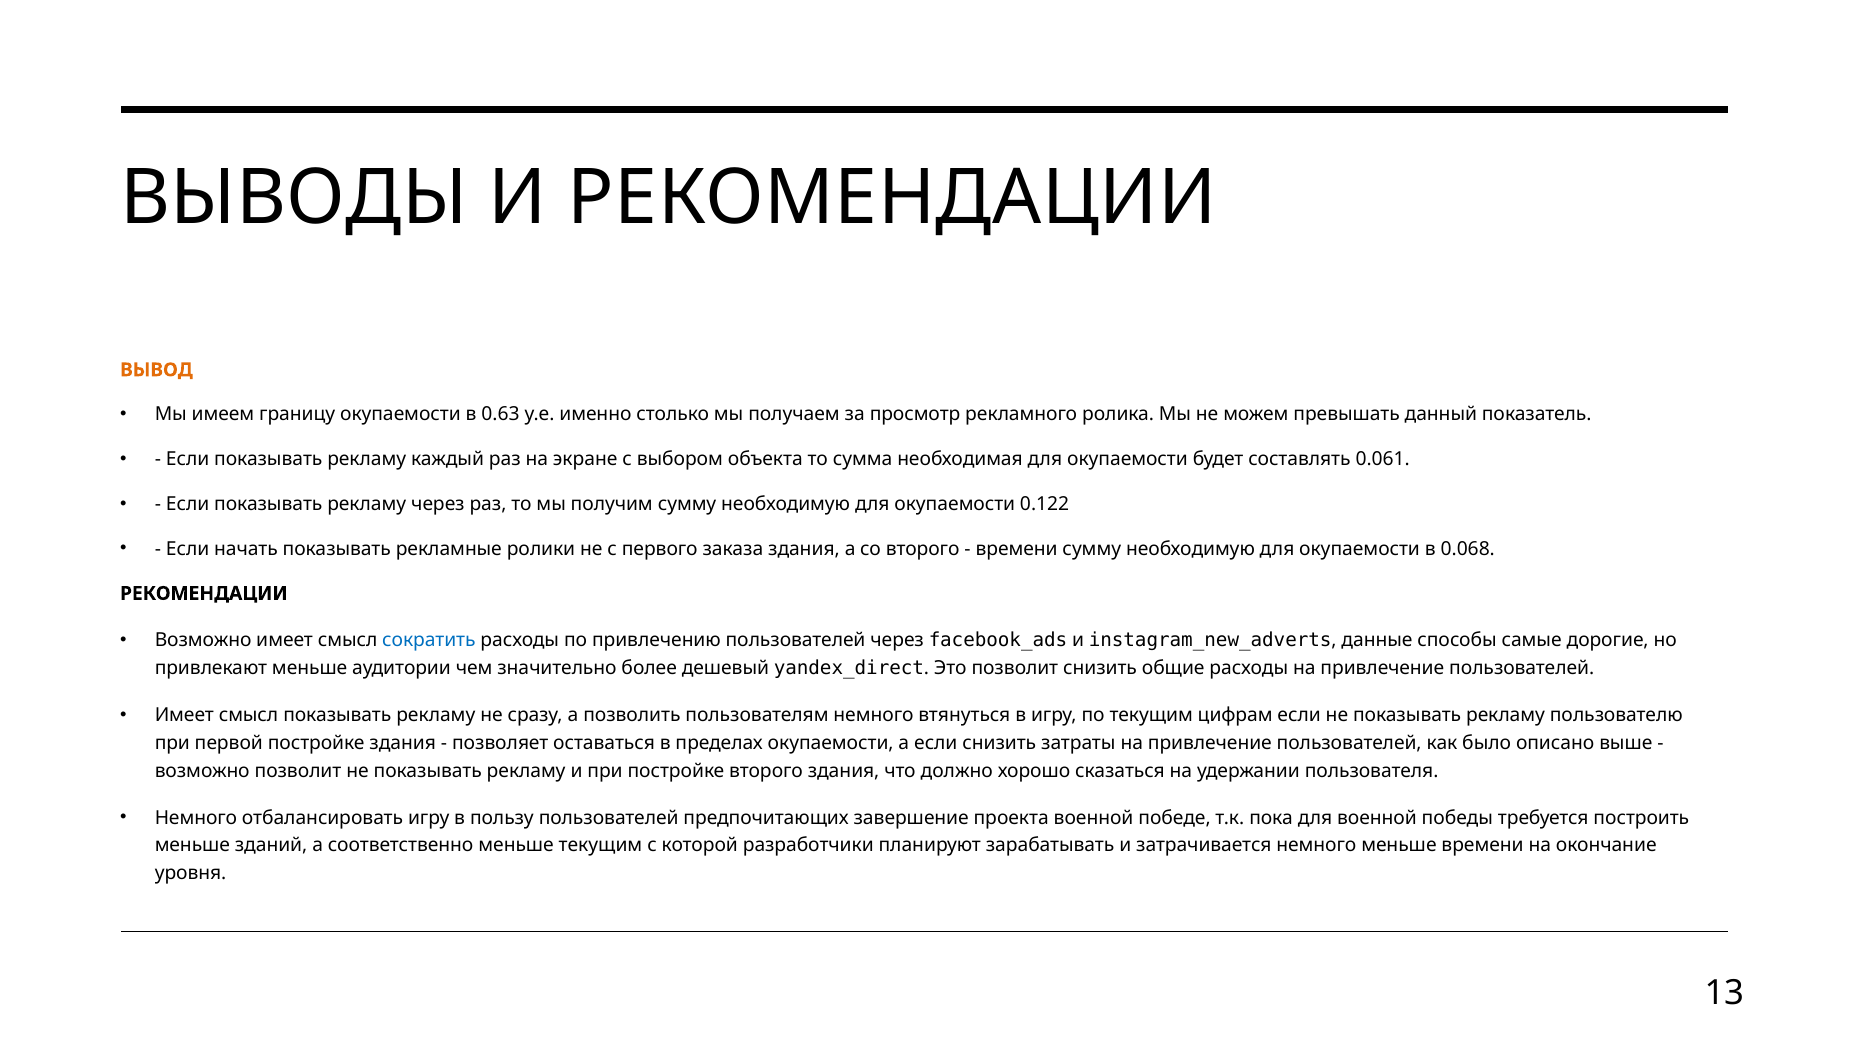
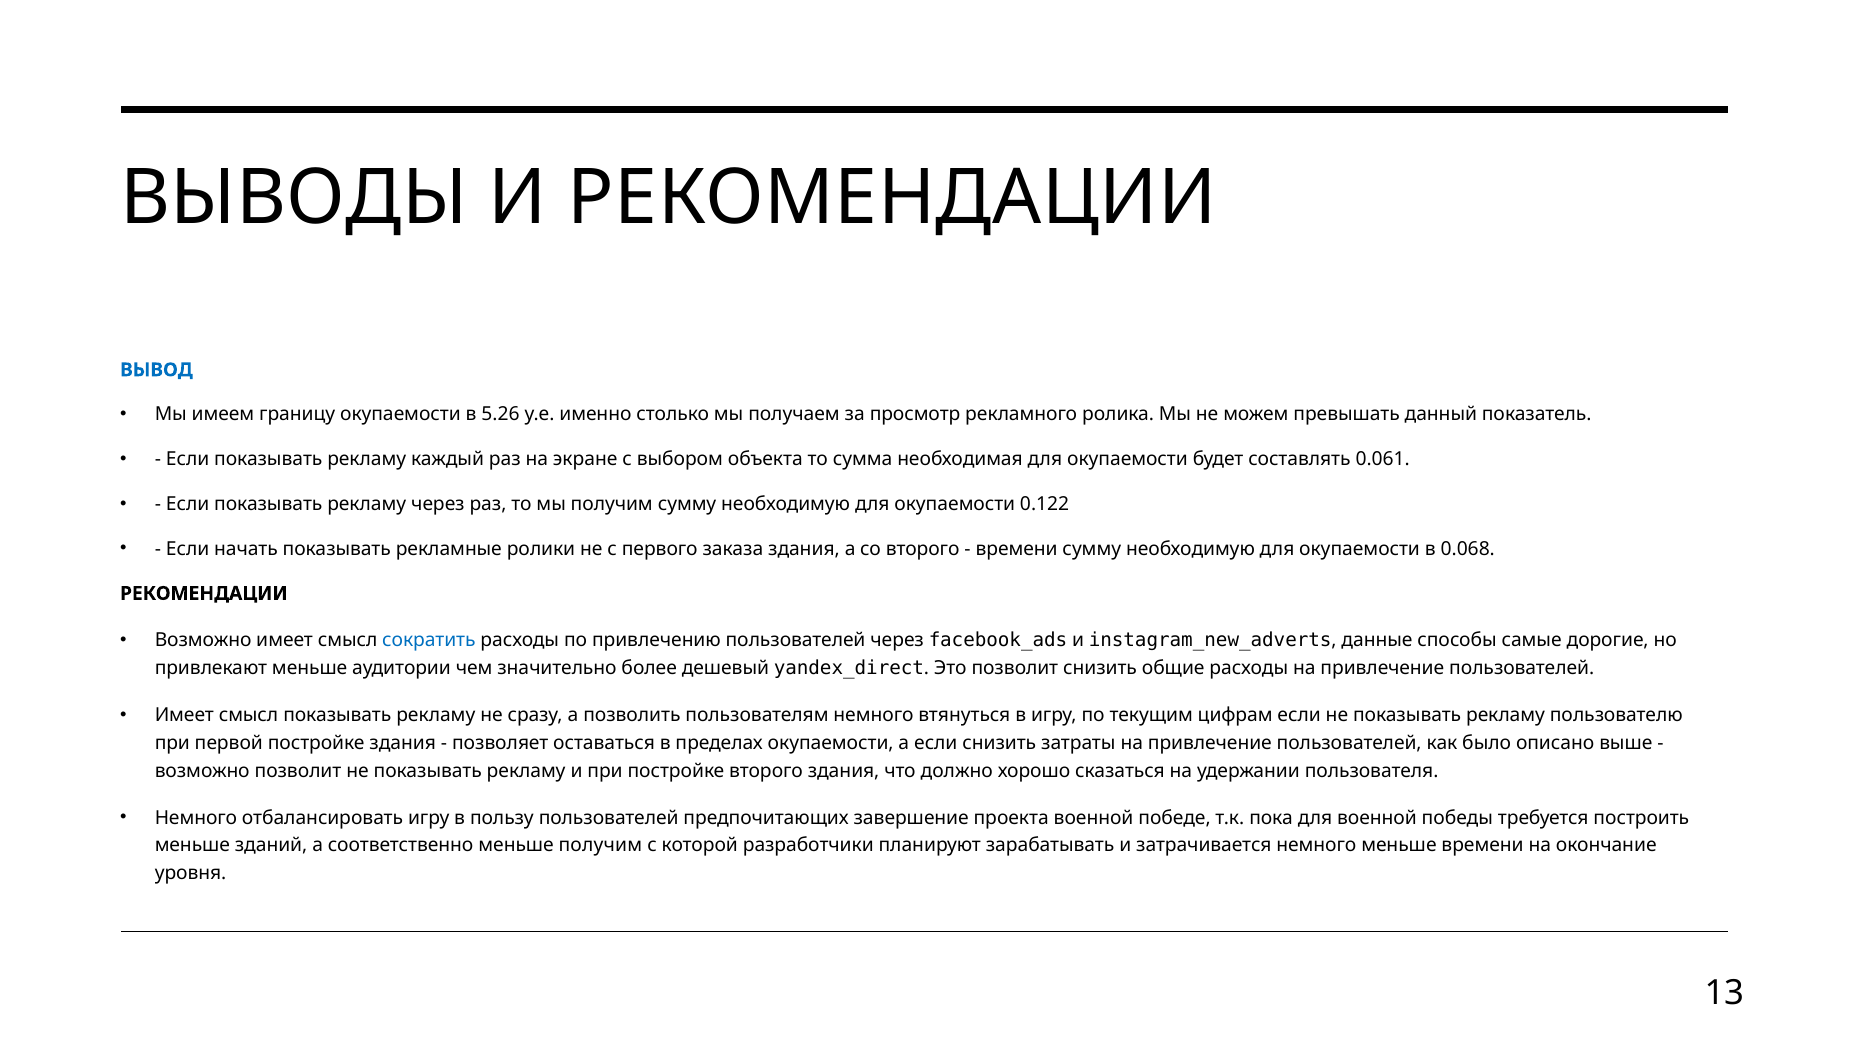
ВЫВОД colour: orange -> blue
0.63: 0.63 -> 5.26
меньше текущим: текущим -> получим
